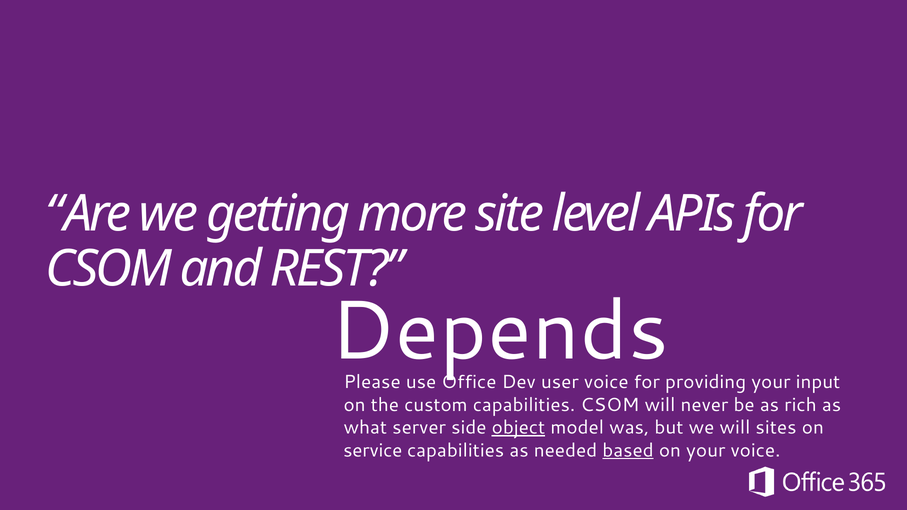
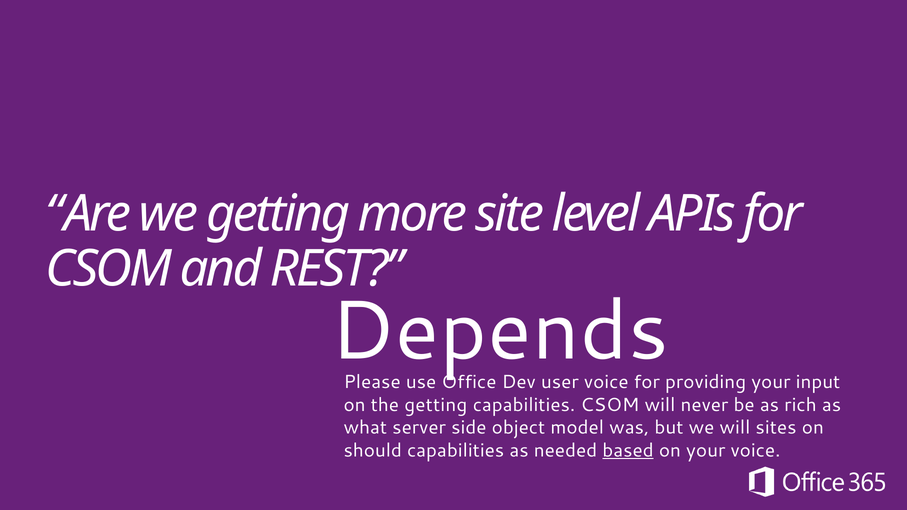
the custom: custom -> getting
object underline: present -> none
service: service -> should
